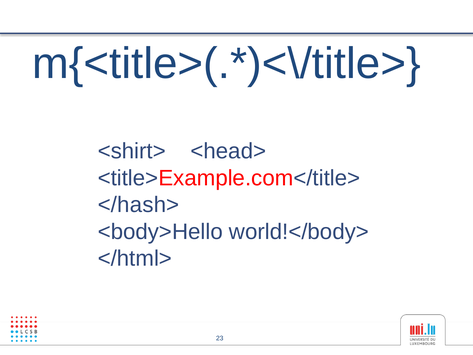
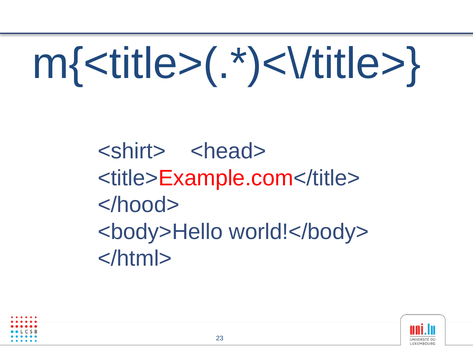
</hash>: </hash> -> </hood>
